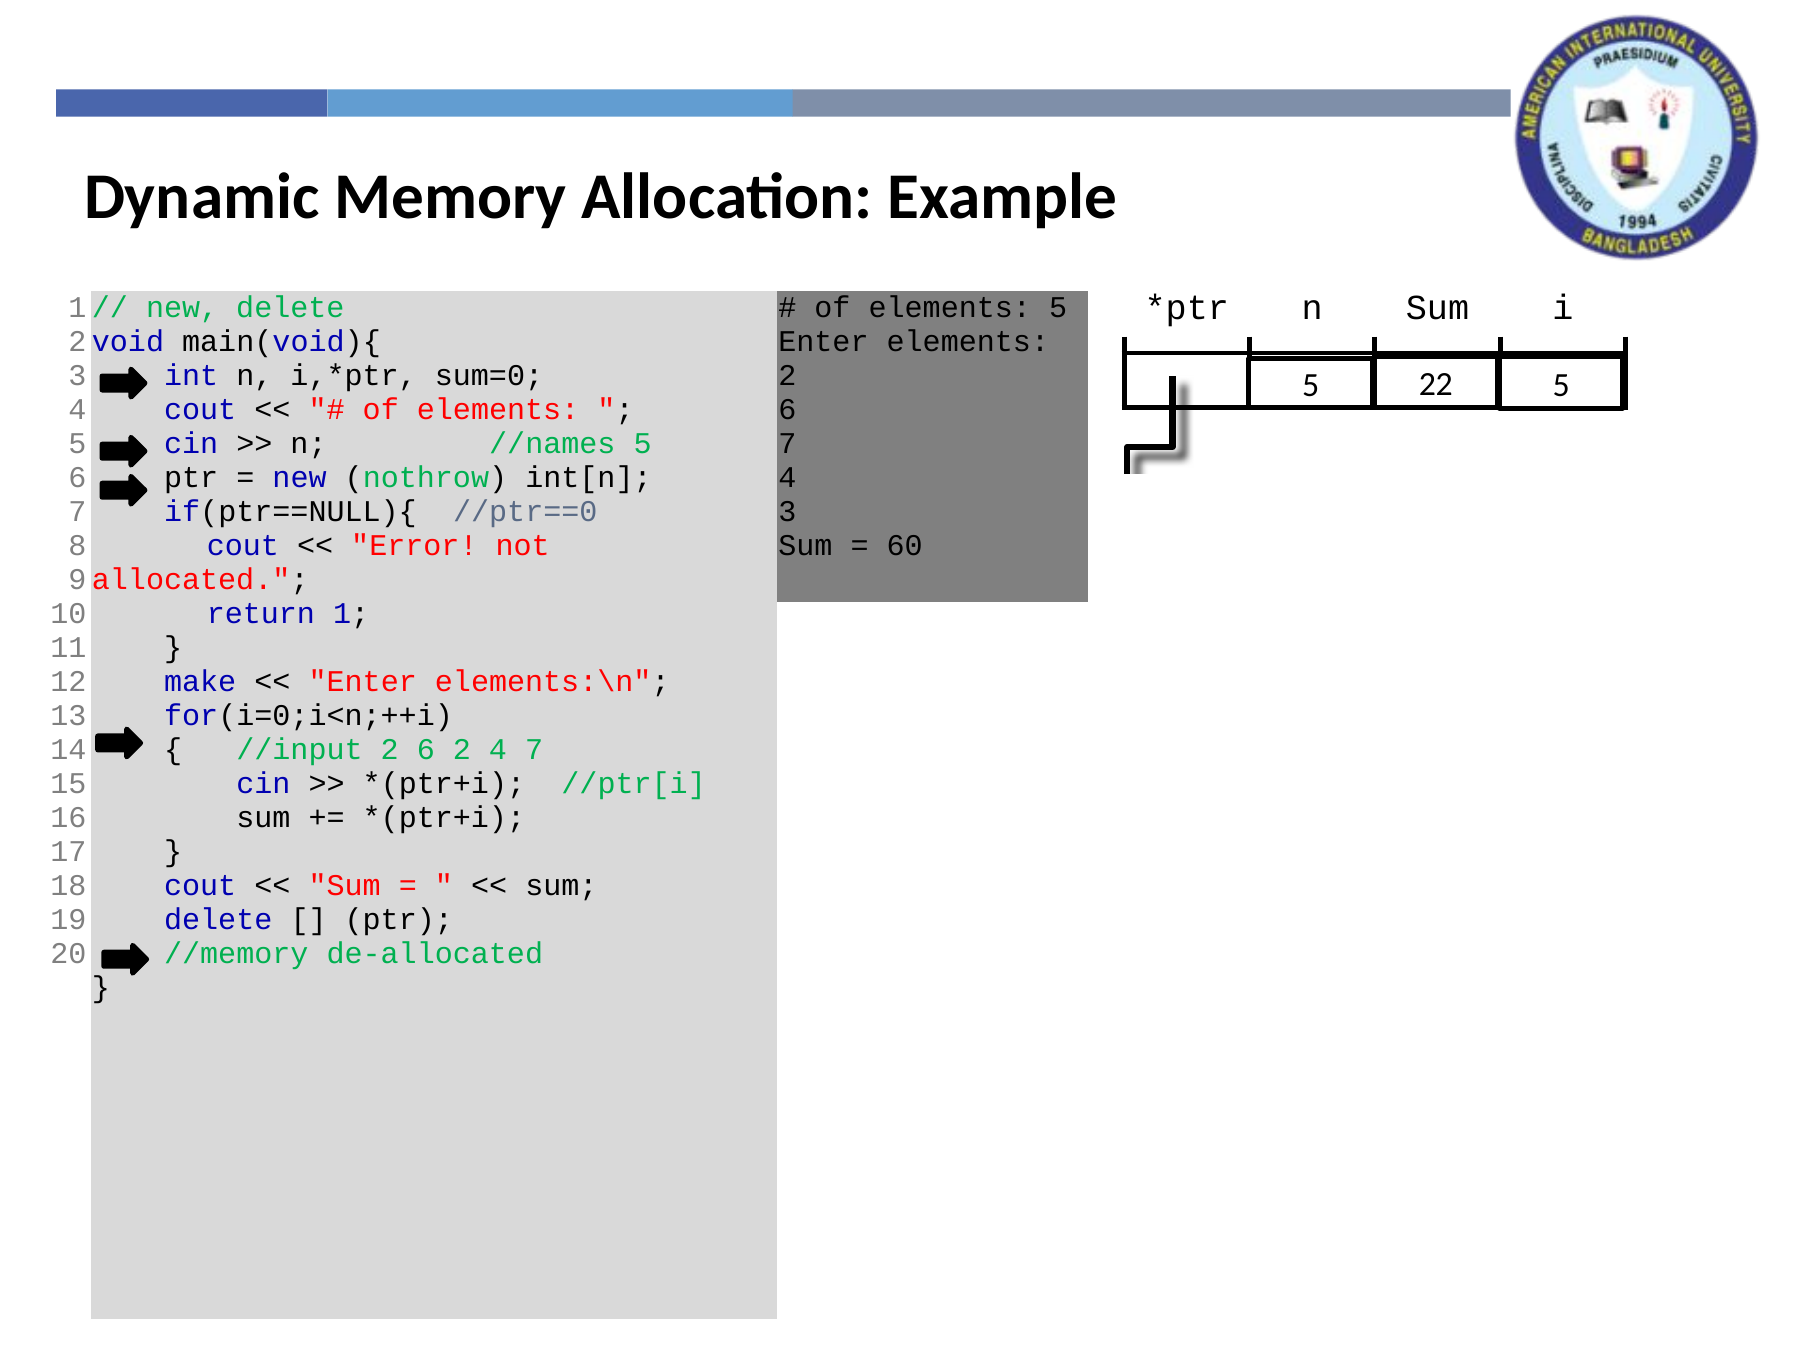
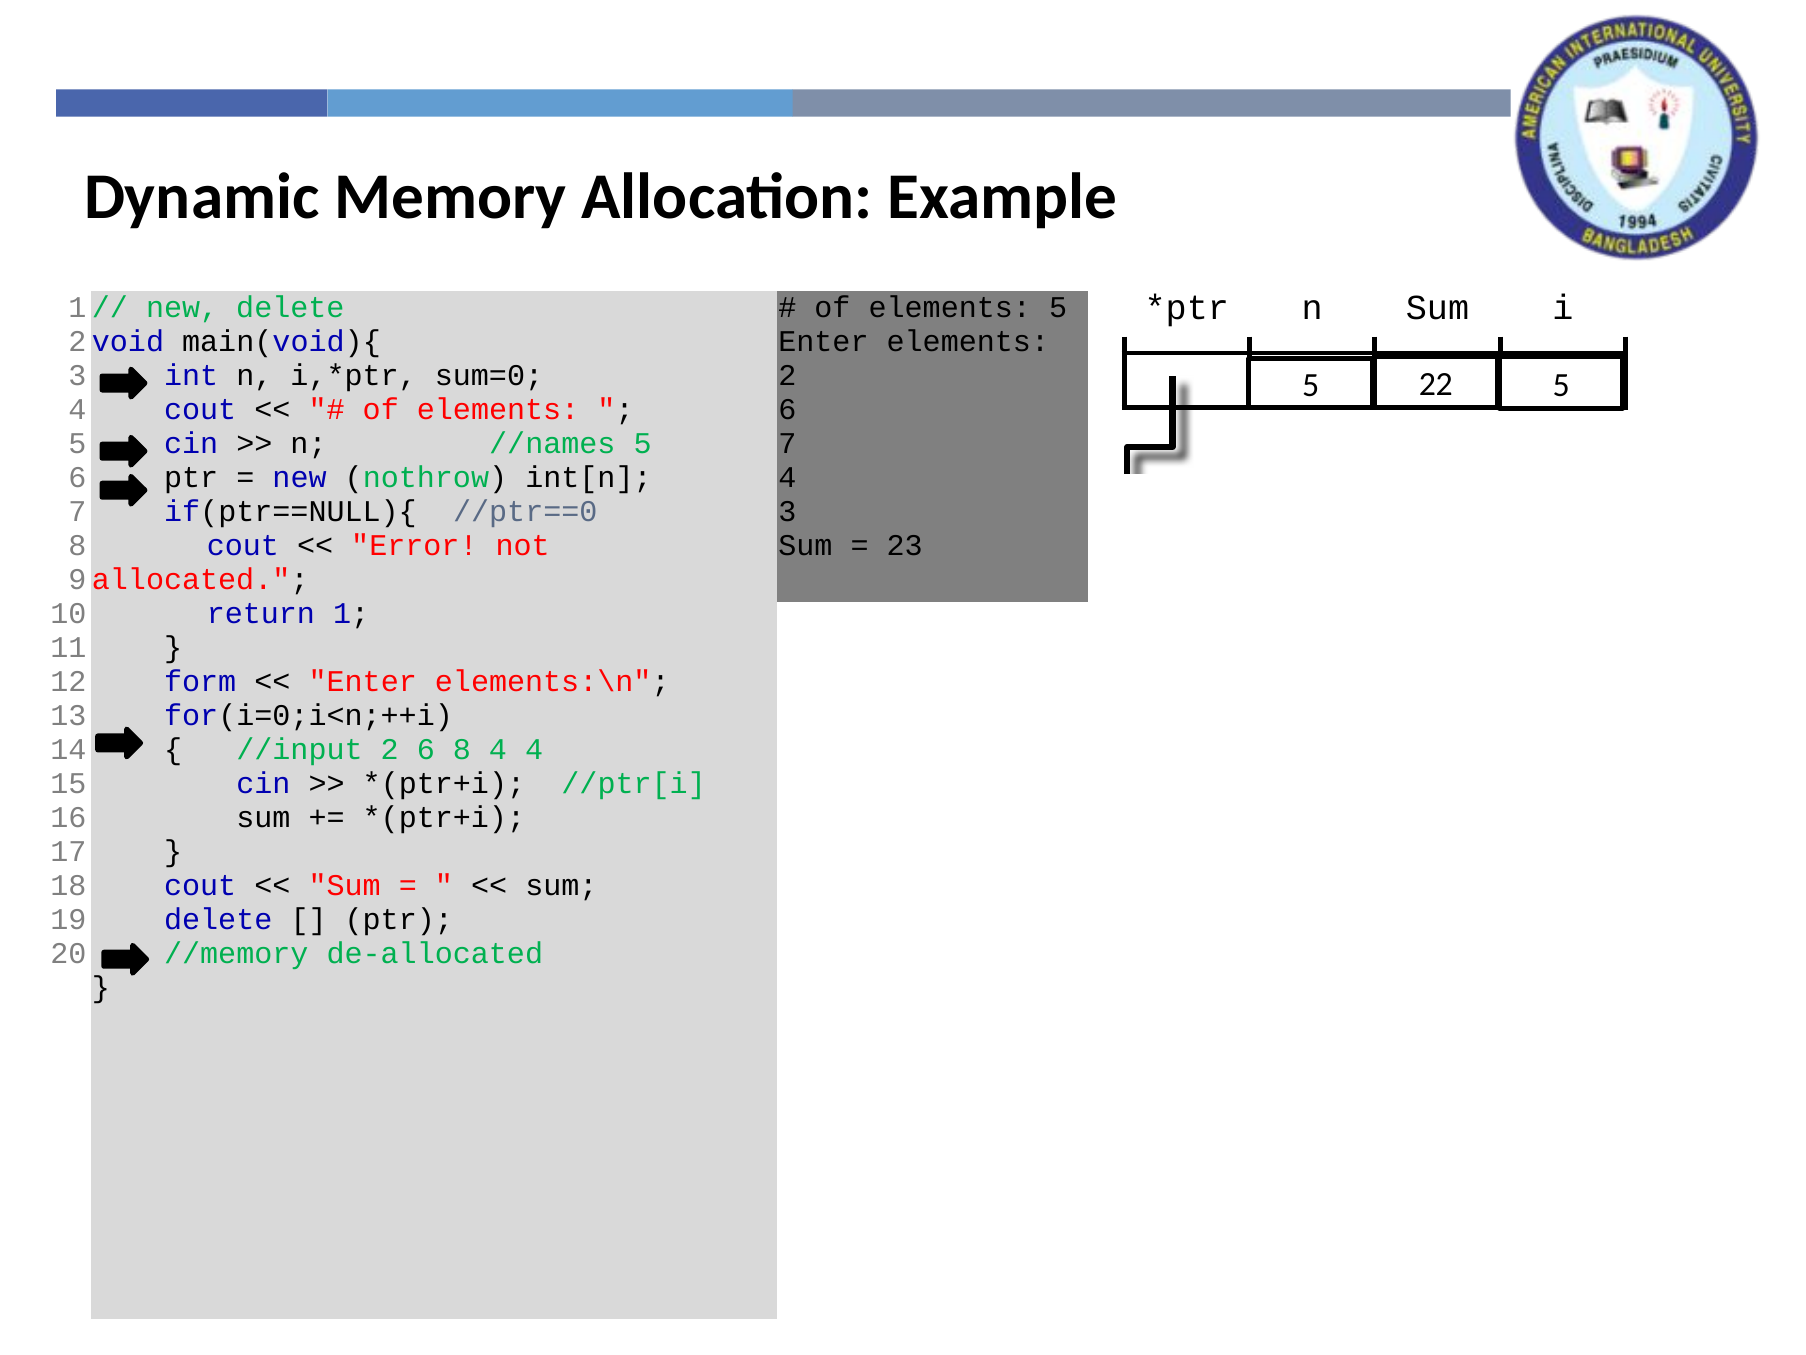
60: 60 -> 23
make: make -> form
6 2: 2 -> 8
4 7: 7 -> 4
